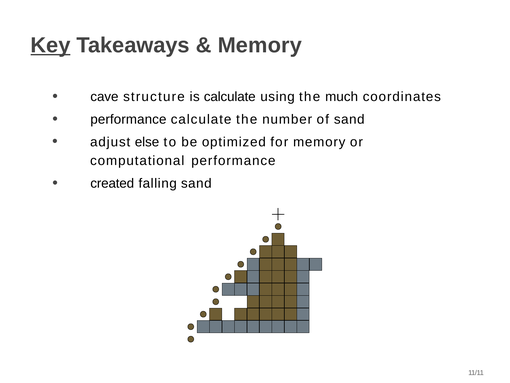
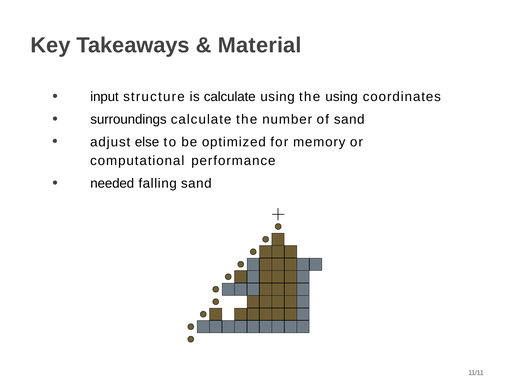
Key underline: present -> none
Memory at (260, 45): Memory -> Material
cave: cave -> input
the much: much -> using
performance at (128, 119): performance -> surroundings
created: created -> needed
